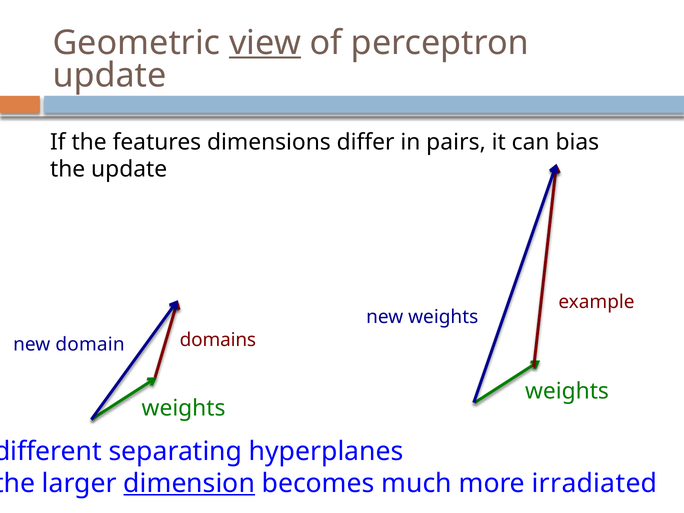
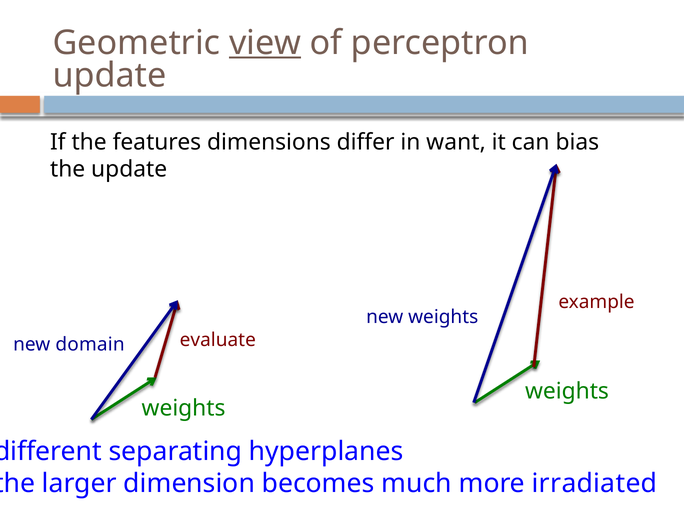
pairs: pairs -> want
domains: domains -> evaluate
dimension underline: present -> none
